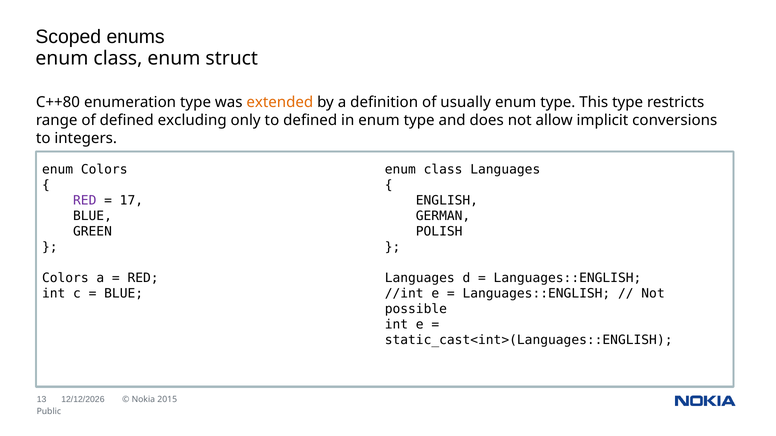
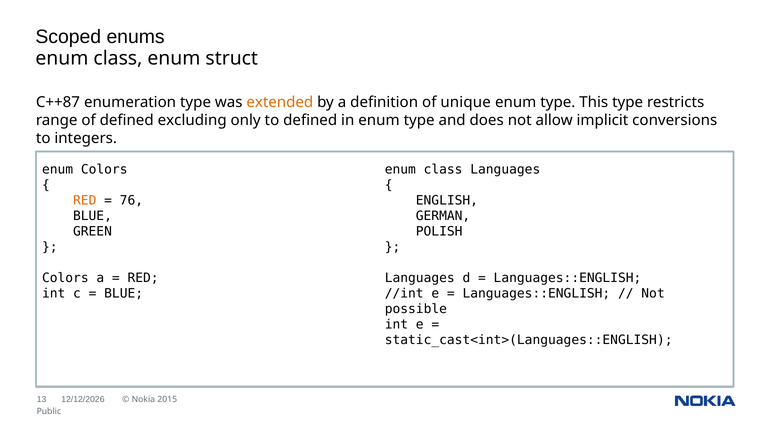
C++80: C++80 -> C++87
usually: usually -> unique
RED at (85, 200) colour: purple -> orange
17: 17 -> 76
